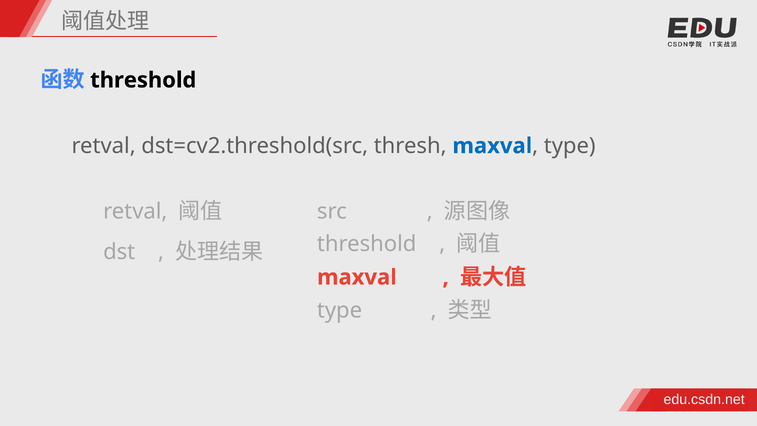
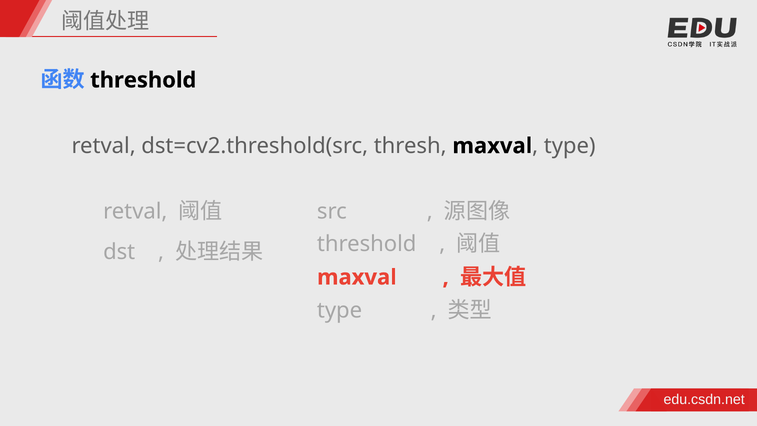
maxval at (492, 146) colour: blue -> black
